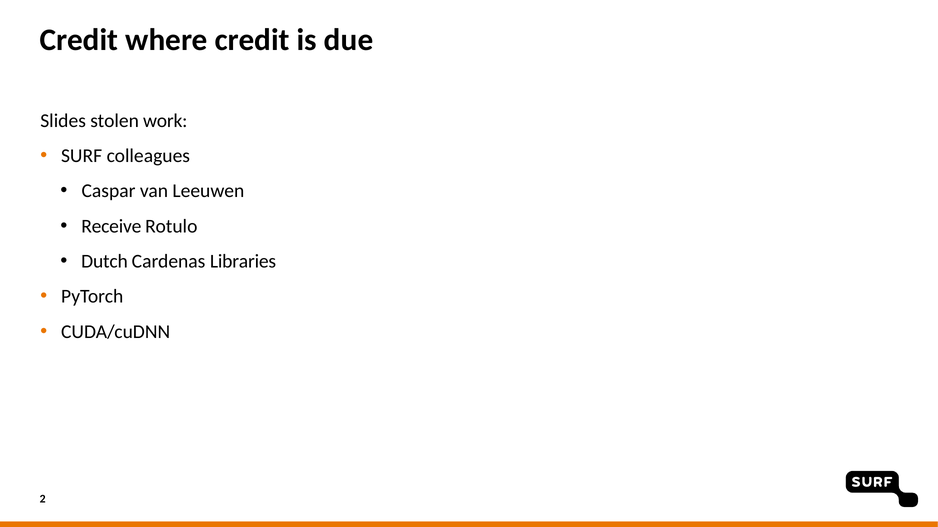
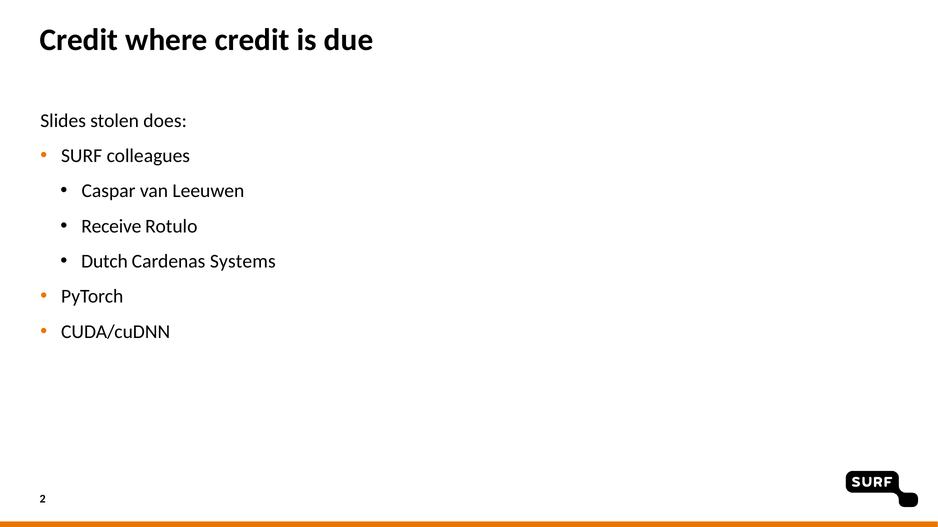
work: work -> does
Libraries: Libraries -> Systems
